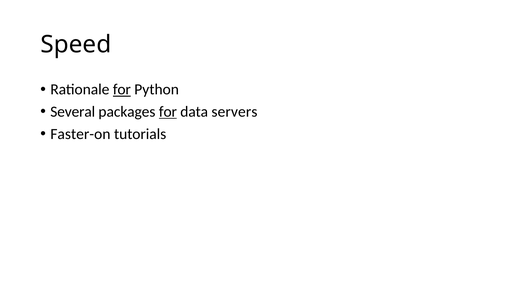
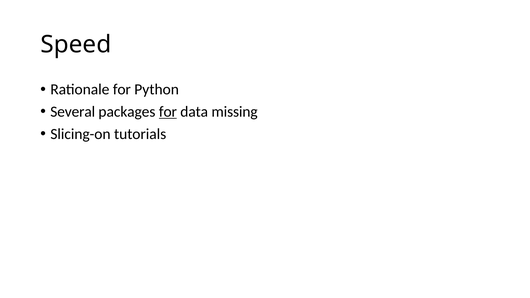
for at (122, 90) underline: present -> none
servers: servers -> missing
Faster-on: Faster-on -> Slicing-on
